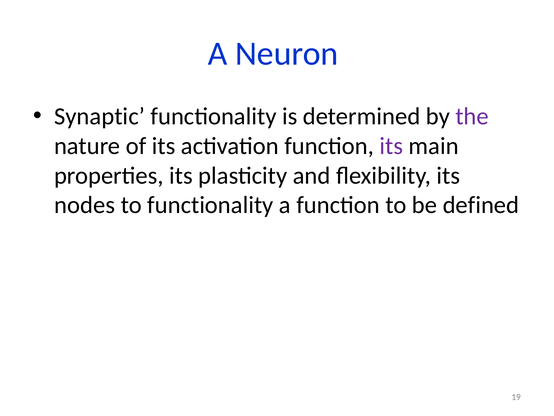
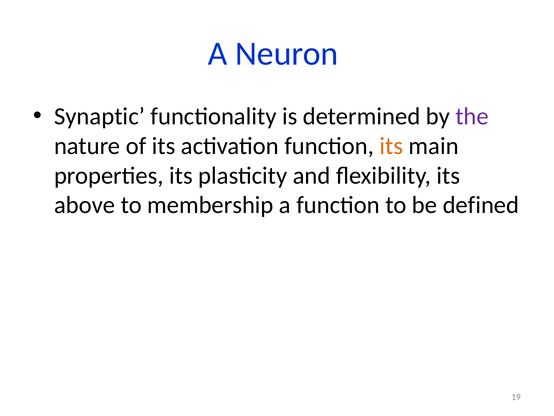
its at (391, 146) colour: purple -> orange
nodes: nodes -> above
to functionality: functionality -> membership
